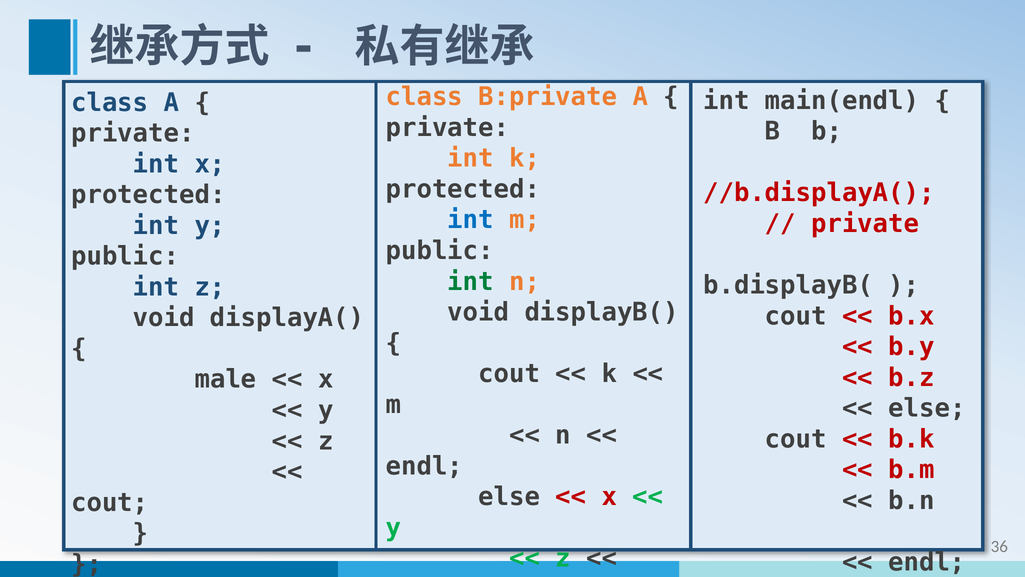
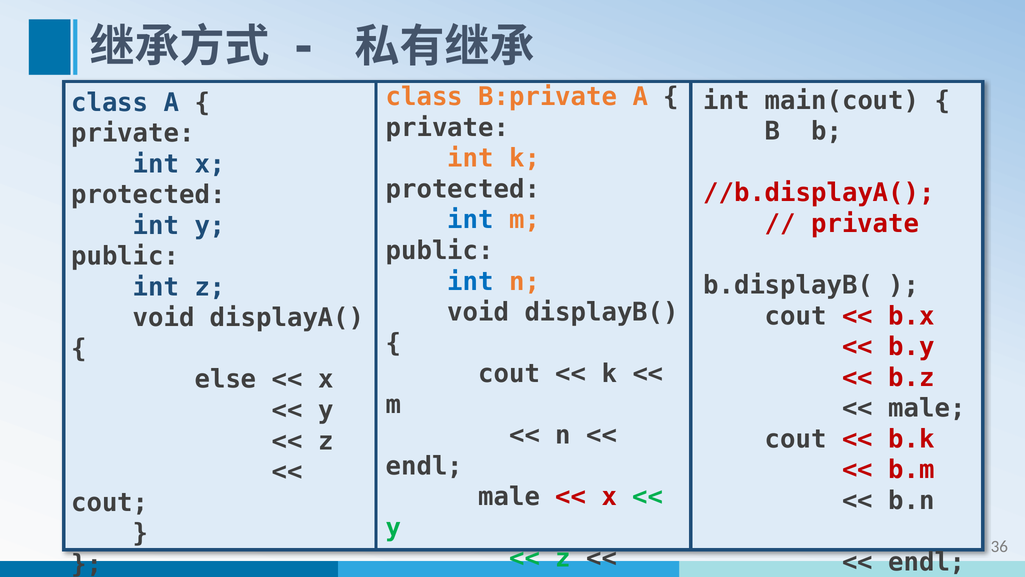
main(endl: main(endl -> main(cout
int at (471, 281) colour: green -> blue
male: male -> else
else at (927, 408): else -> male
else at (509, 497): else -> male
